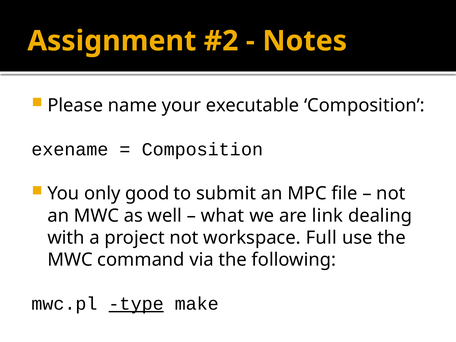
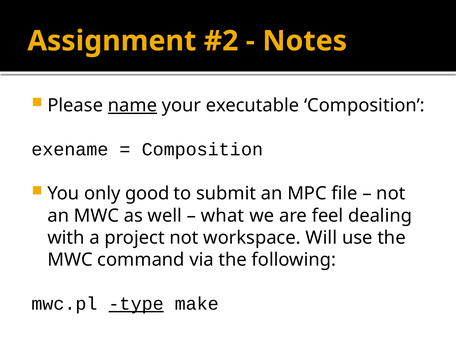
name underline: none -> present
link: link -> feel
Full: Full -> Will
